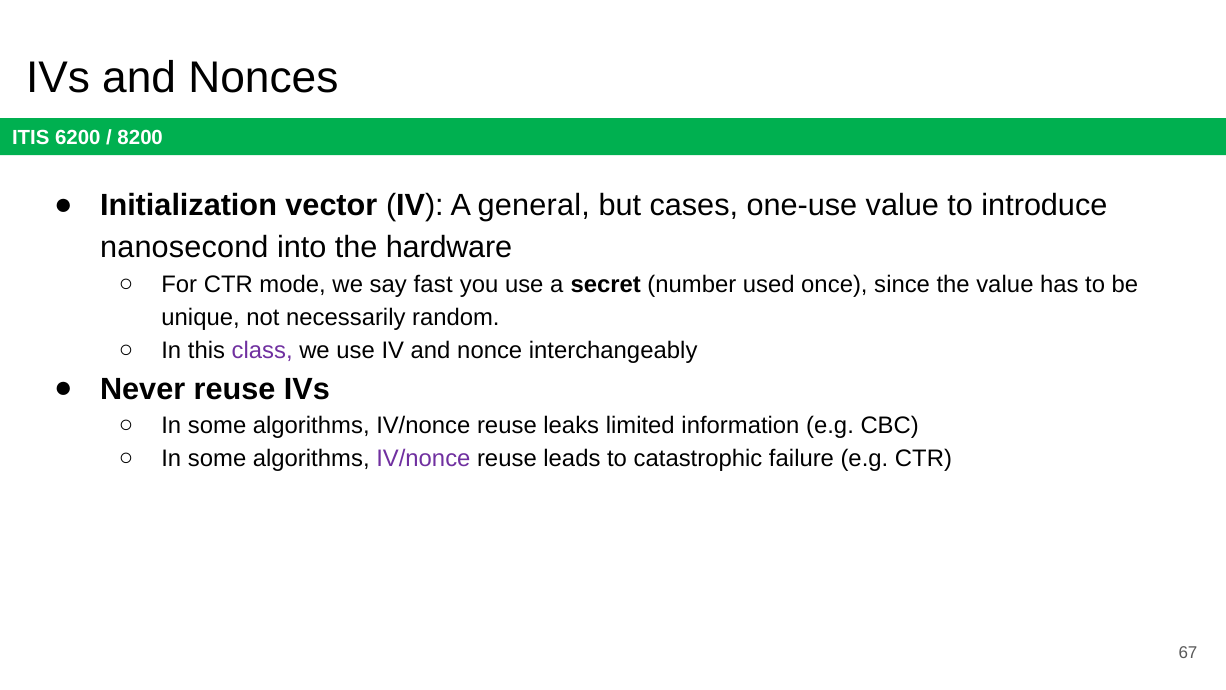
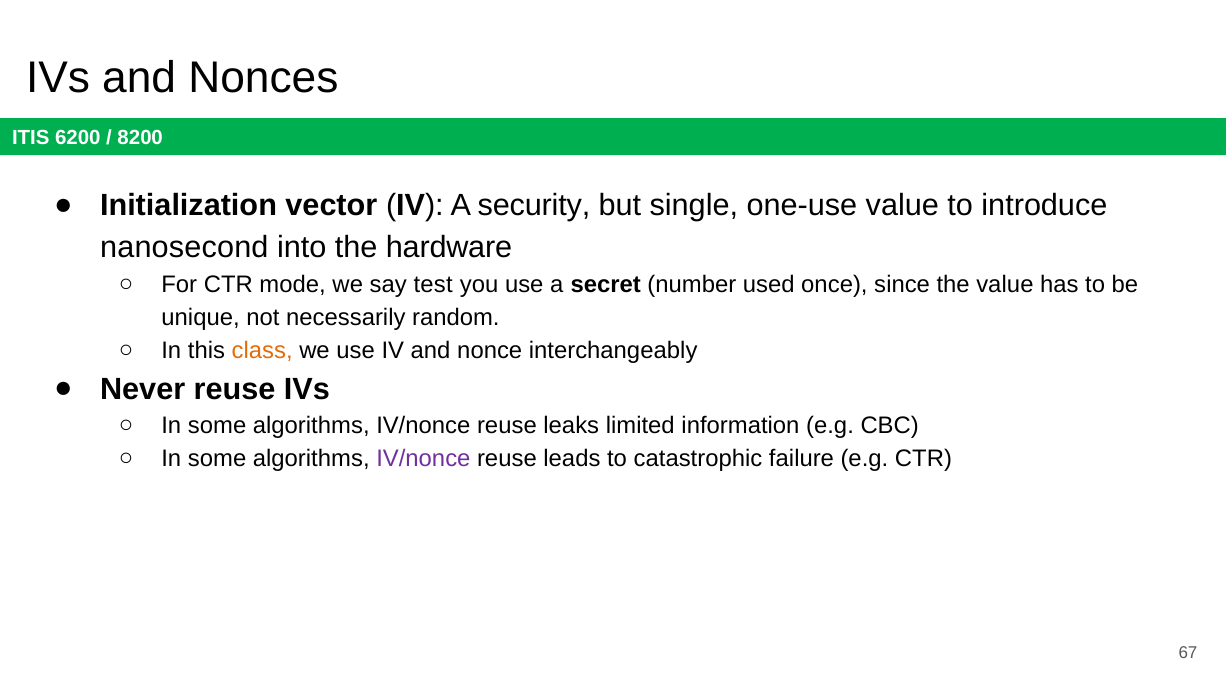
general: general -> security
cases: cases -> single
fast: fast -> test
class colour: purple -> orange
